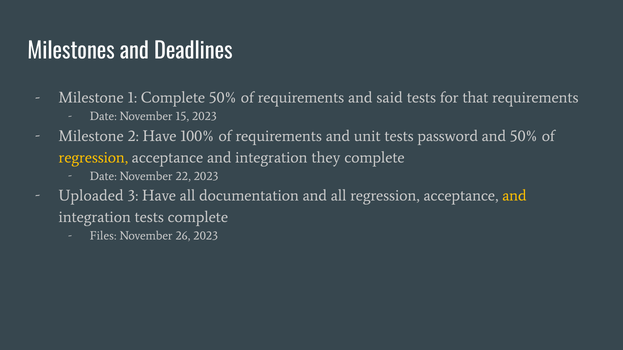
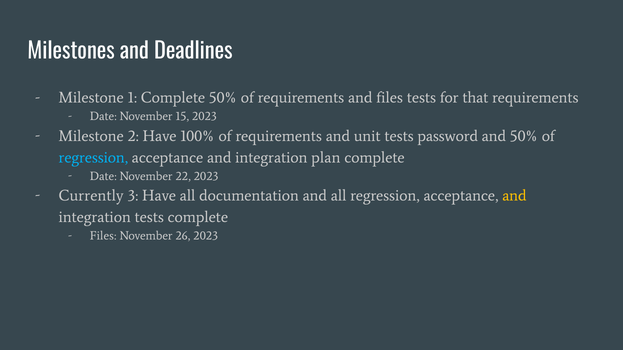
and said: said -> files
regression at (93, 158) colour: yellow -> light blue
they: they -> plan
Uploaded: Uploaded -> Currently
